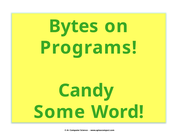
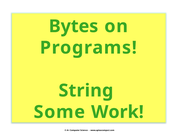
Candy: Candy -> String
Word: Word -> Work
